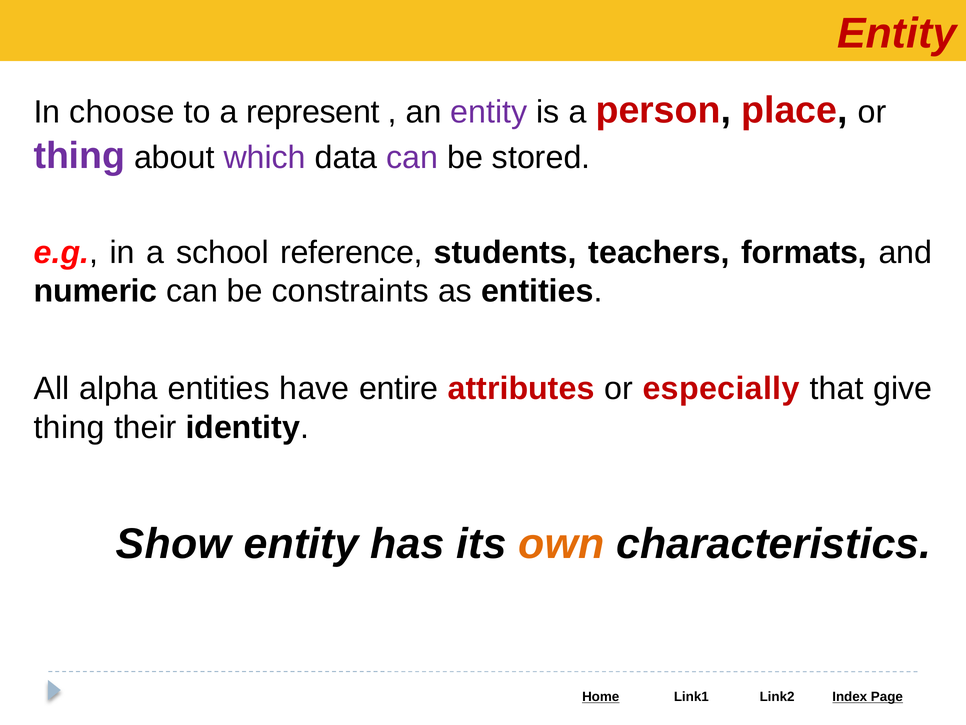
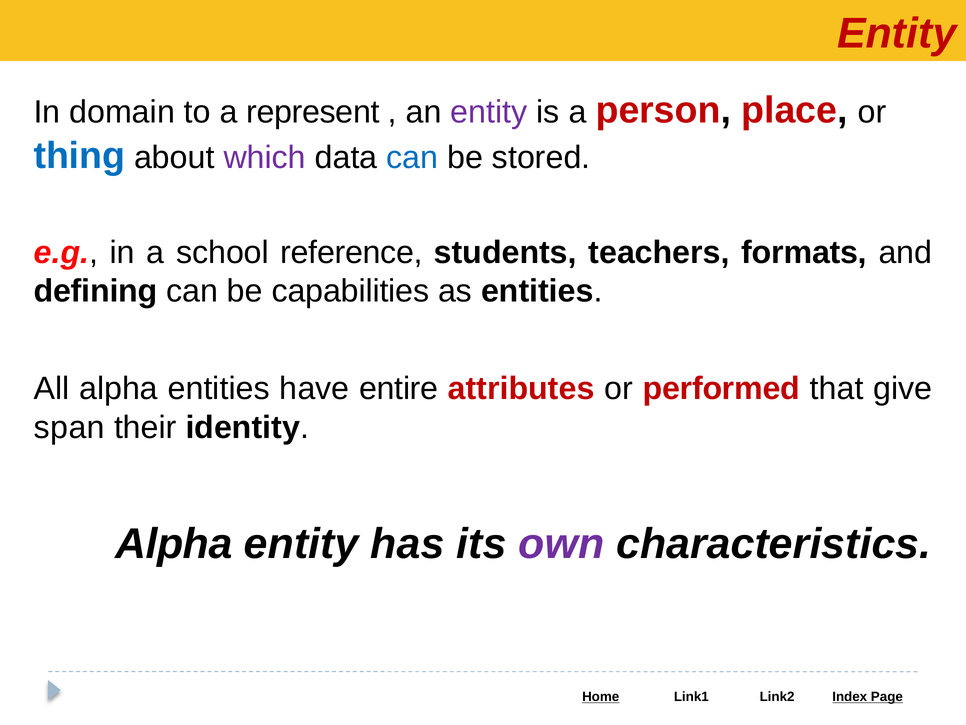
choose: choose -> domain
thing at (79, 156) colour: purple -> blue
can at (412, 157) colour: purple -> blue
numeric: numeric -> defining
constraints: constraints -> capabilities
especially: especially -> performed
thing at (69, 427): thing -> span
Show at (173, 544): Show -> Alpha
own colour: orange -> purple
